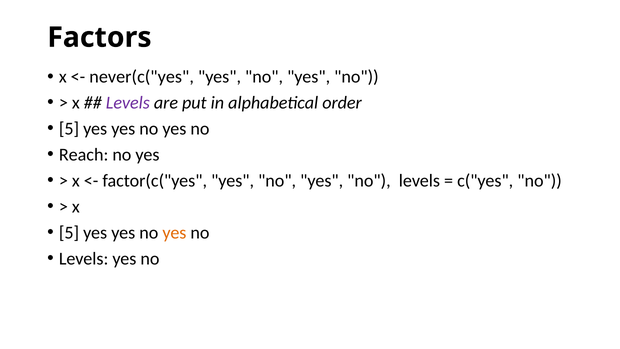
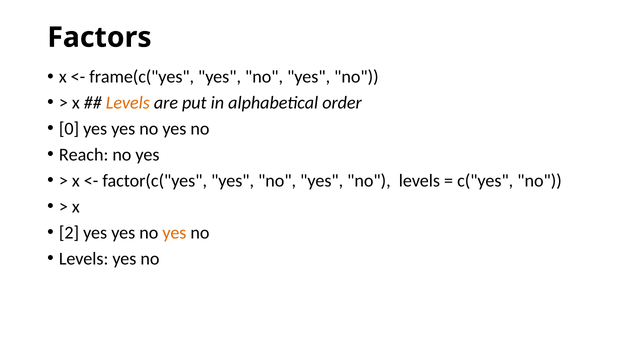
never(c("yes: never(c("yes -> frame(c("yes
Levels at (128, 103) colour: purple -> orange
5 at (69, 129): 5 -> 0
5 at (69, 232): 5 -> 2
